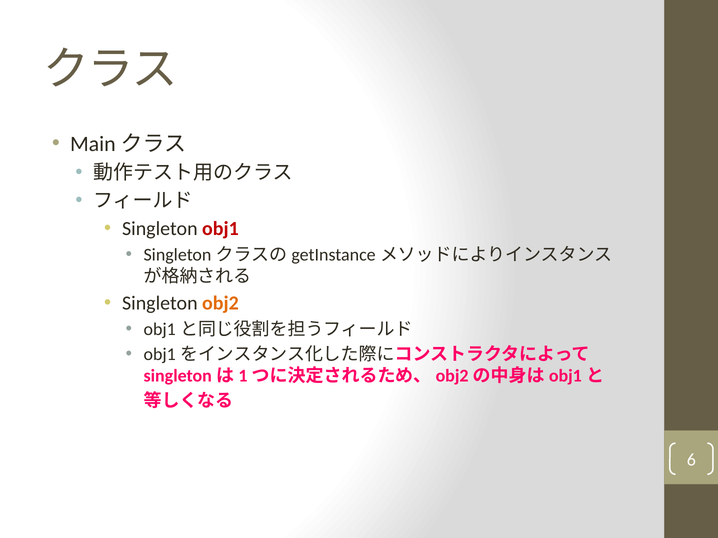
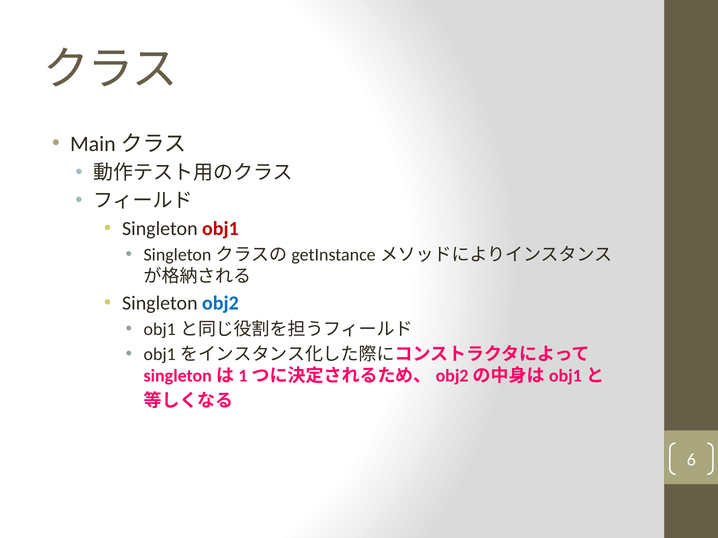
obj2 colour: orange -> blue
